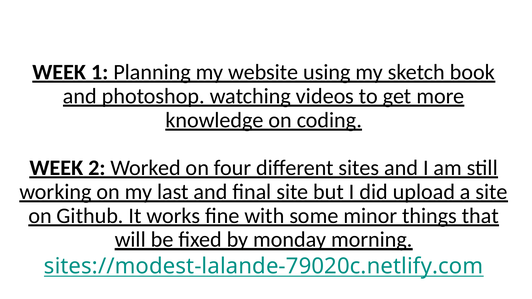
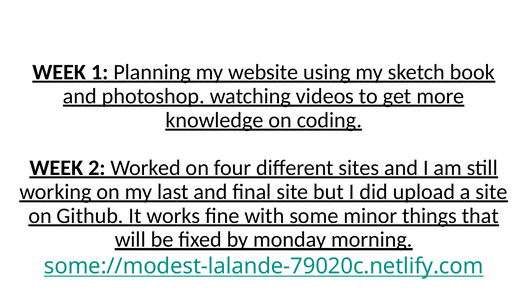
sites://modest-lalande-79020c.netlify.com: sites://modest-lalande-79020c.netlify.com -> some://modest-lalande-79020c.netlify.com
